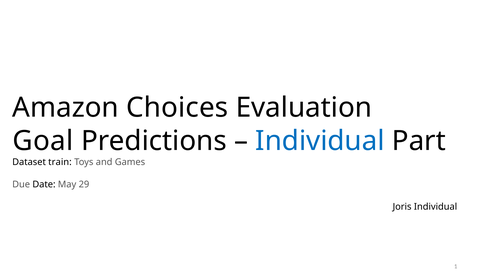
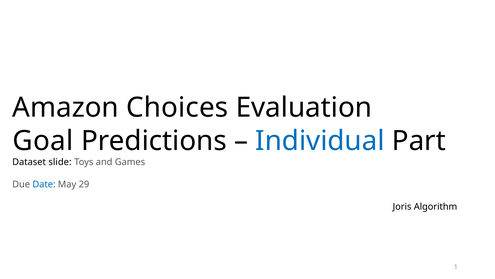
train: train -> slide
Date colour: black -> blue
Joris Individual: Individual -> Algorithm
